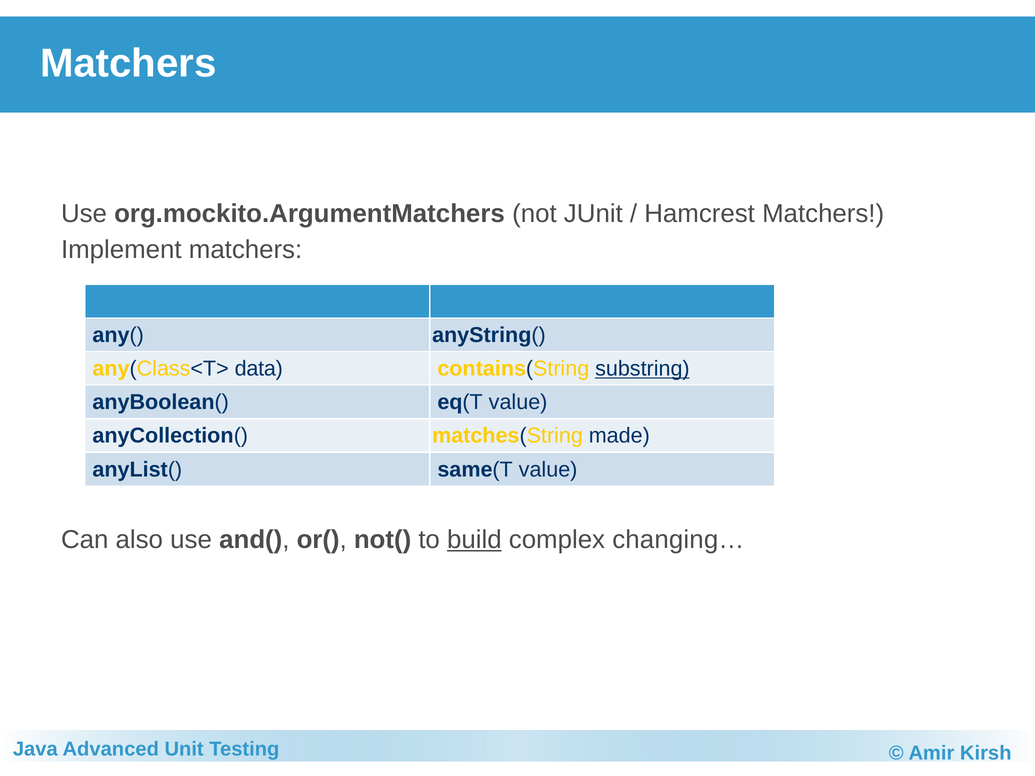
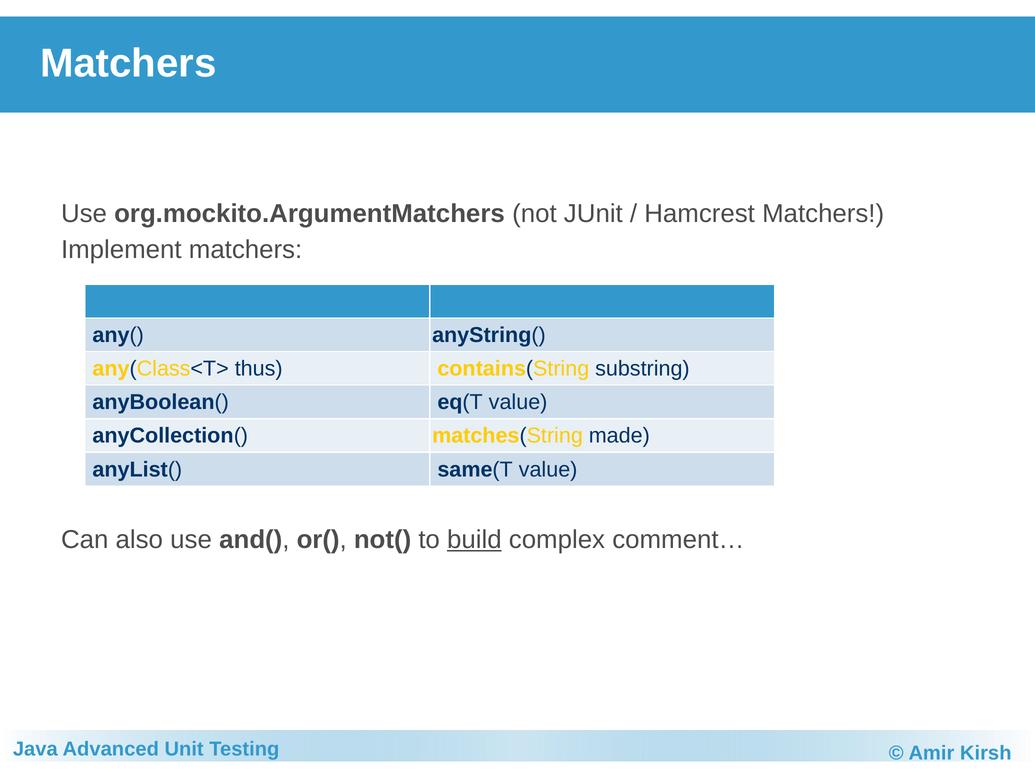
data: data -> thus
substring underline: present -> none
changing…: changing… -> comment…
